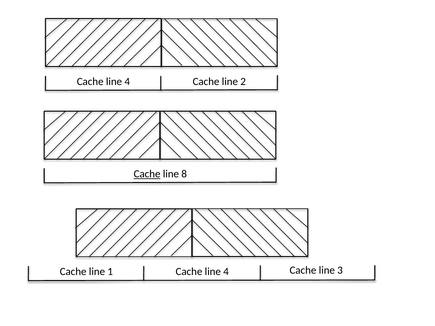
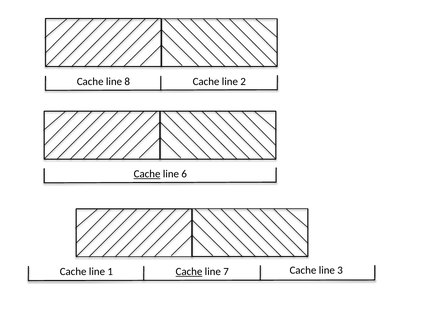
4 at (127, 82): 4 -> 8
8: 8 -> 6
Cache at (189, 272) underline: none -> present
4 at (226, 272): 4 -> 7
